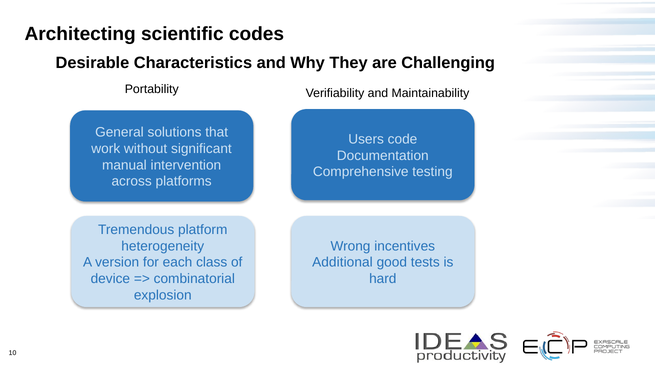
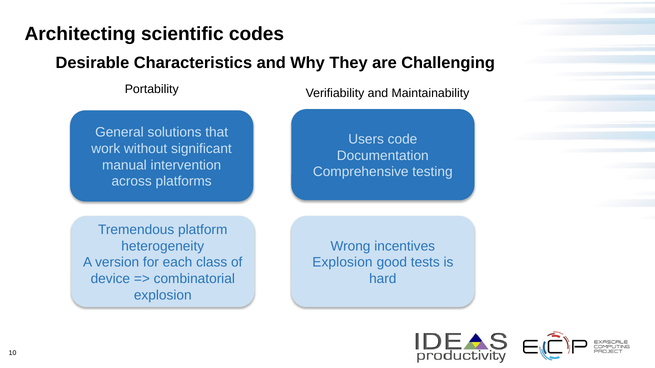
Additional at (342, 263): Additional -> Explosion
